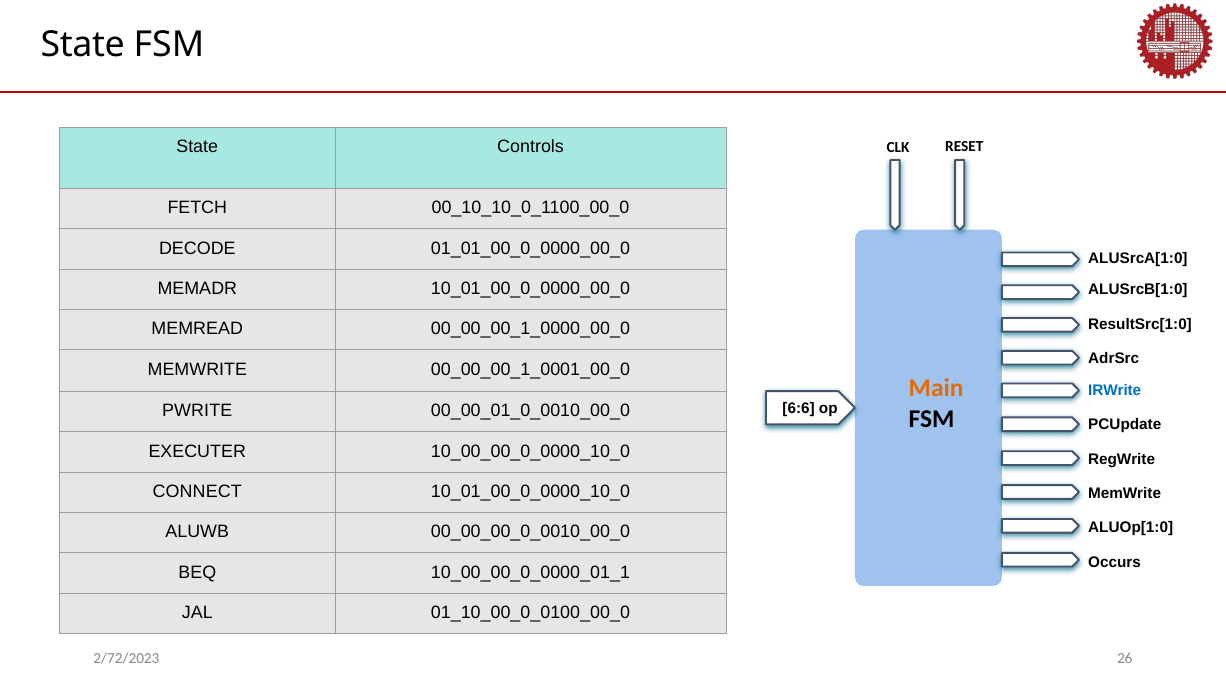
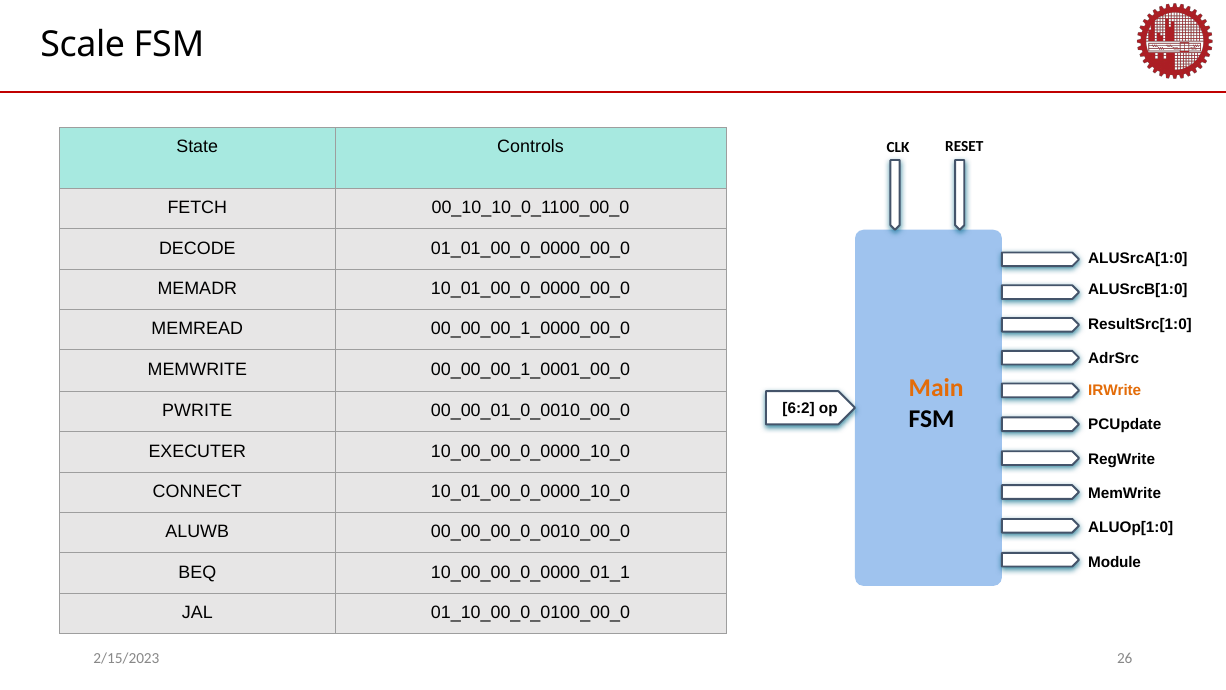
State at (83, 44): State -> Scale
IRWrite colour: blue -> orange
6:6: 6:6 -> 6:2
Occurs: Occurs -> Module
2/72/2023: 2/72/2023 -> 2/15/2023
